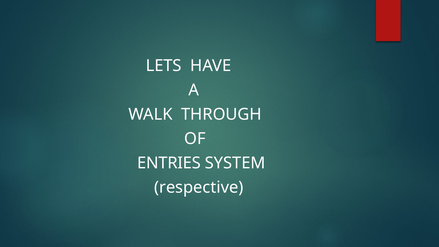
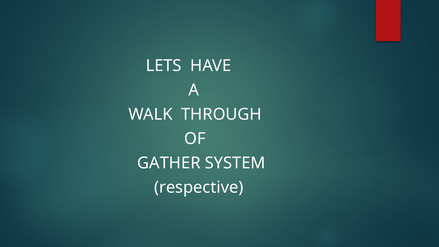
ENTRIES: ENTRIES -> GATHER
